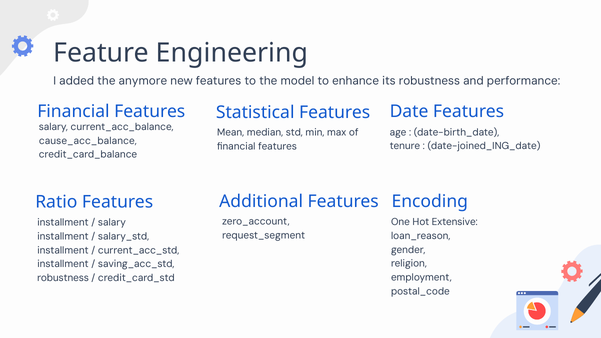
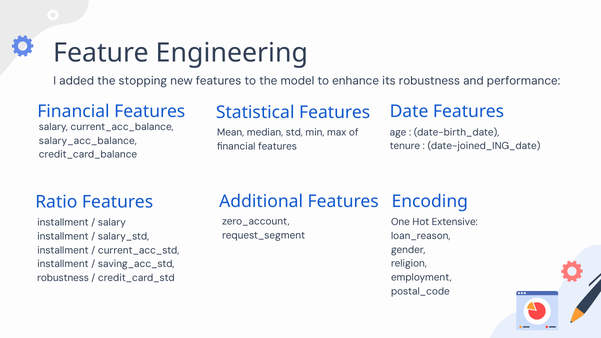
anymore: anymore -> stopping
cause_acc_balance: cause_acc_balance -> salary_acc_balance
